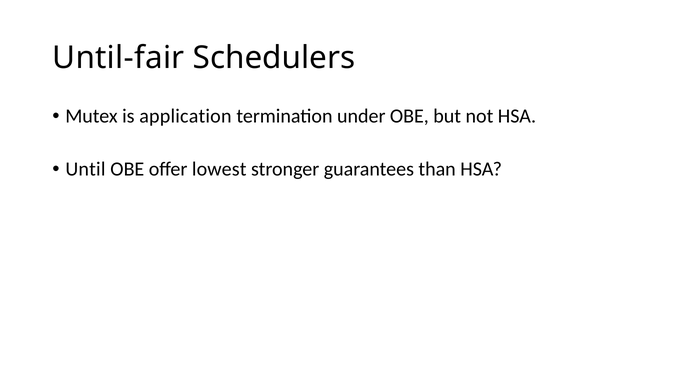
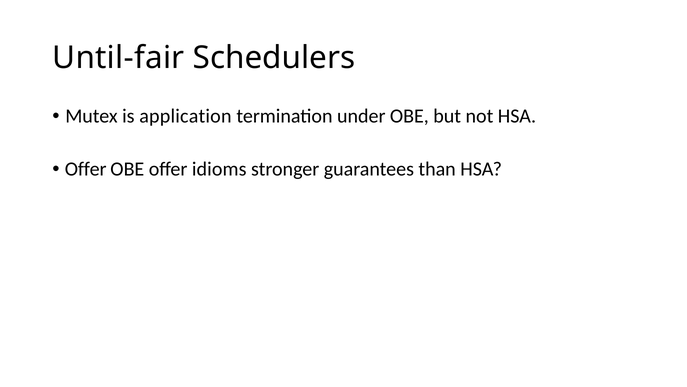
Until at (85, 169): Until -> Offer
lowest: lowest -> idioms
